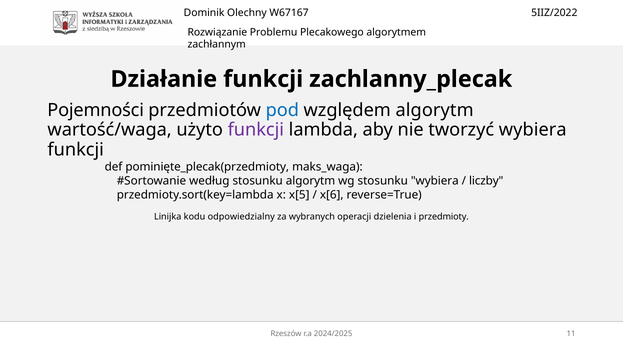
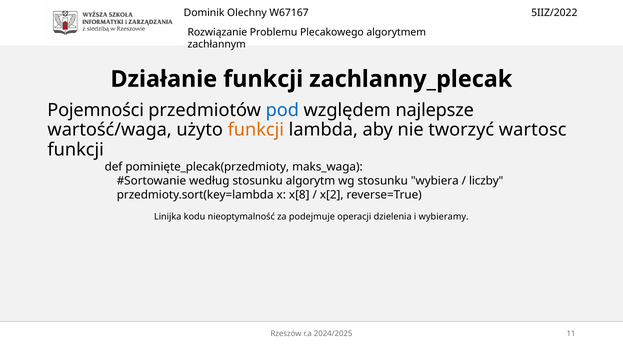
względem algorytm: algorytm -> najlepsze
funkcji at (256, 130) colour: purple -> orange
tworzyć wybiera: wybiera -> wartosc
x[5: x[5 -> x[8
x[6: x[6 -> x[2
odpowiedzialny: odpowiedzialny -> nieoptymalność
wybranych: wybranych -> podejmuje
przedmioty: przedmioty -> wybieramy
